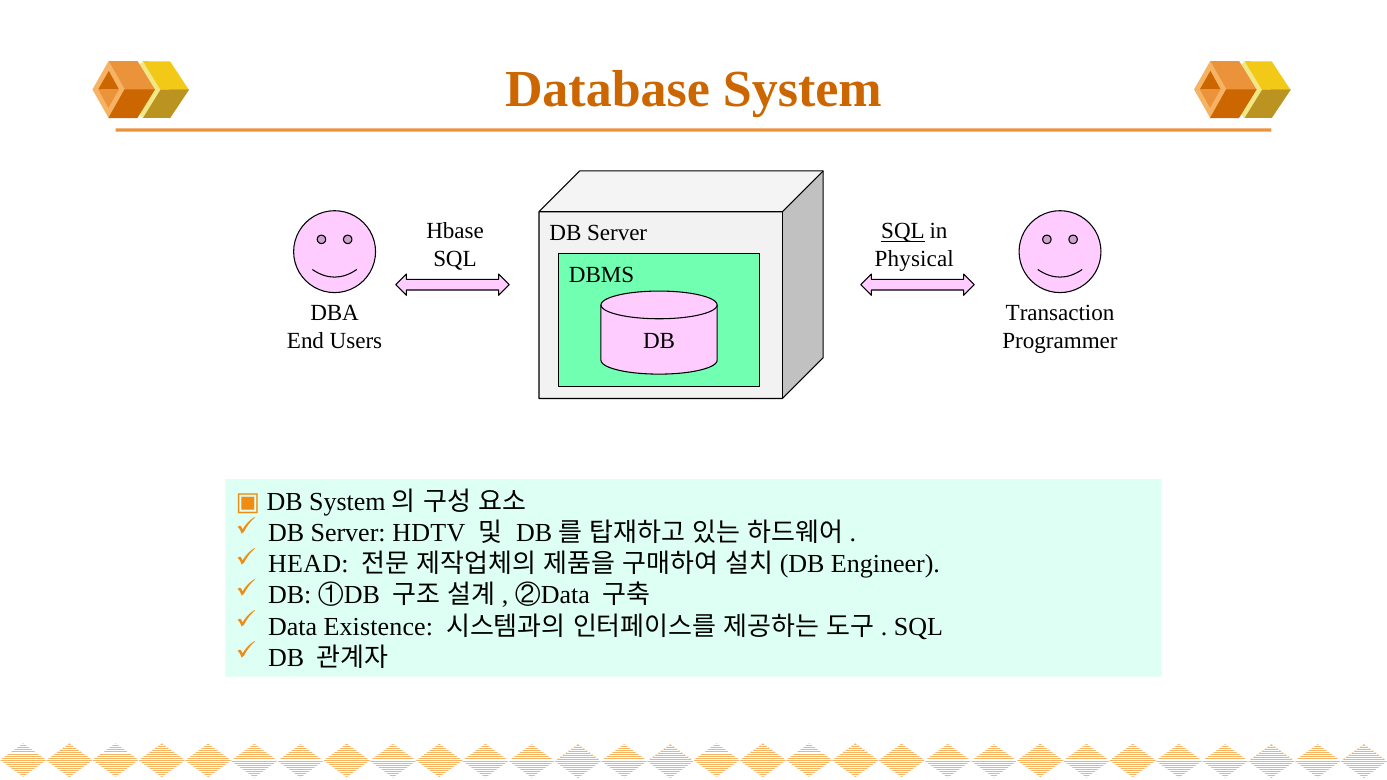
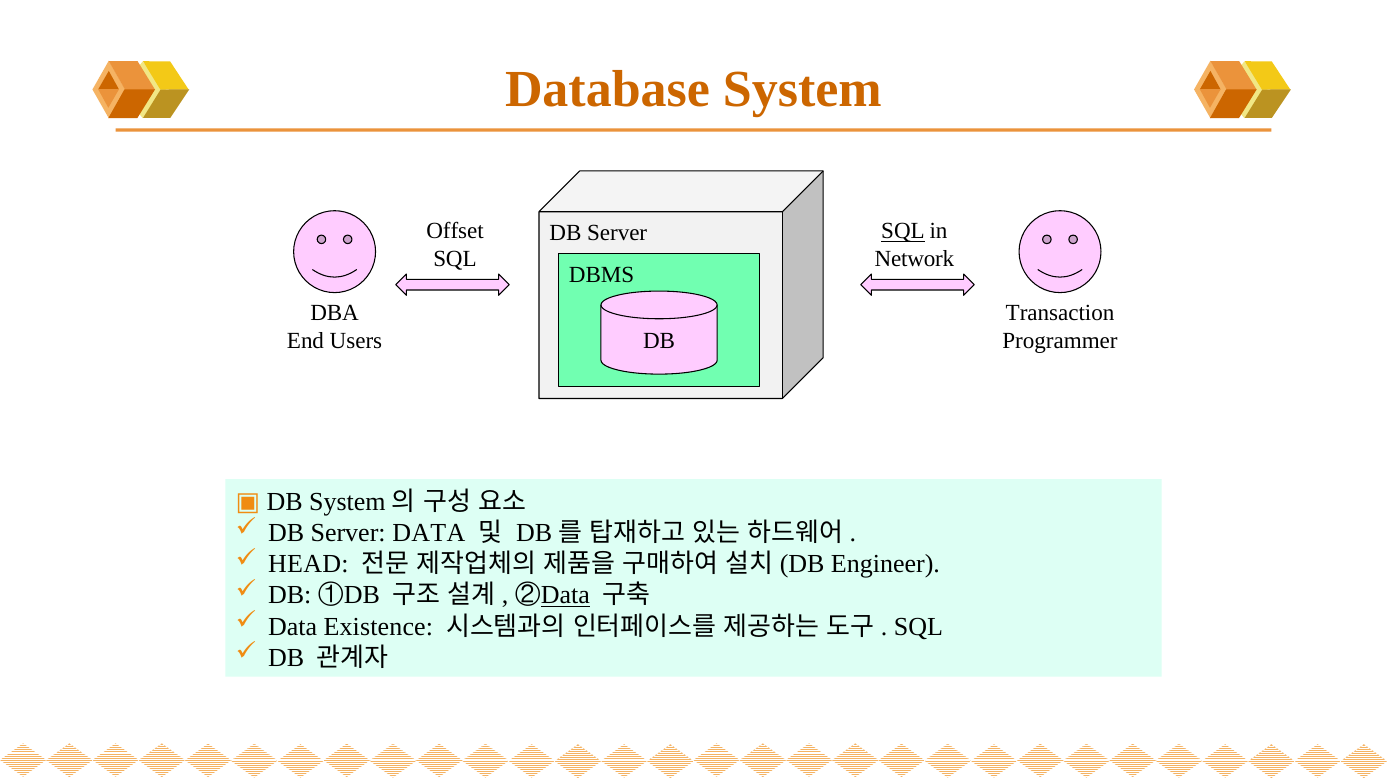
Hbase: Hbase -> Offset
Physical: Physical -> Network
Server HDTV: HDTV -> DATA
Data at (565, 595) underline: none -> present
